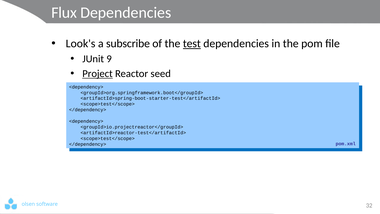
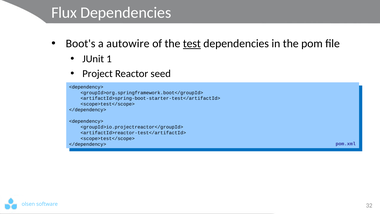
Look's: Look's -> Boot's
subscribe: subscribe -> autowire
9: 9 -> 1
Project underline: present -> none
